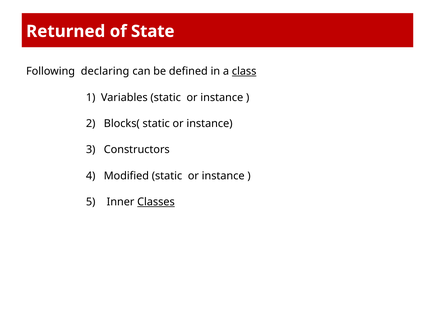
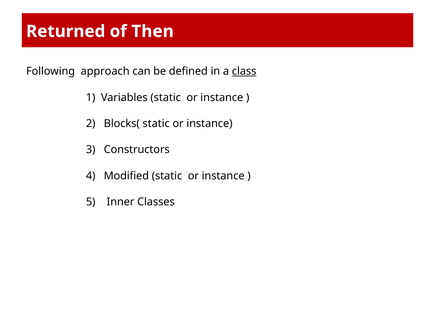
State: State -> Then
declaring: declaring -> approach
Classes underline: present -> none
